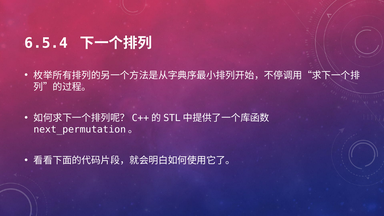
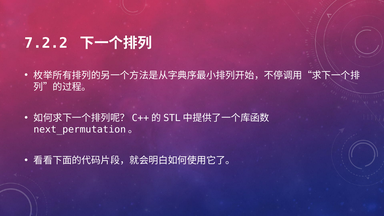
6.5.4: 6.5.4 -> 7.2.2
